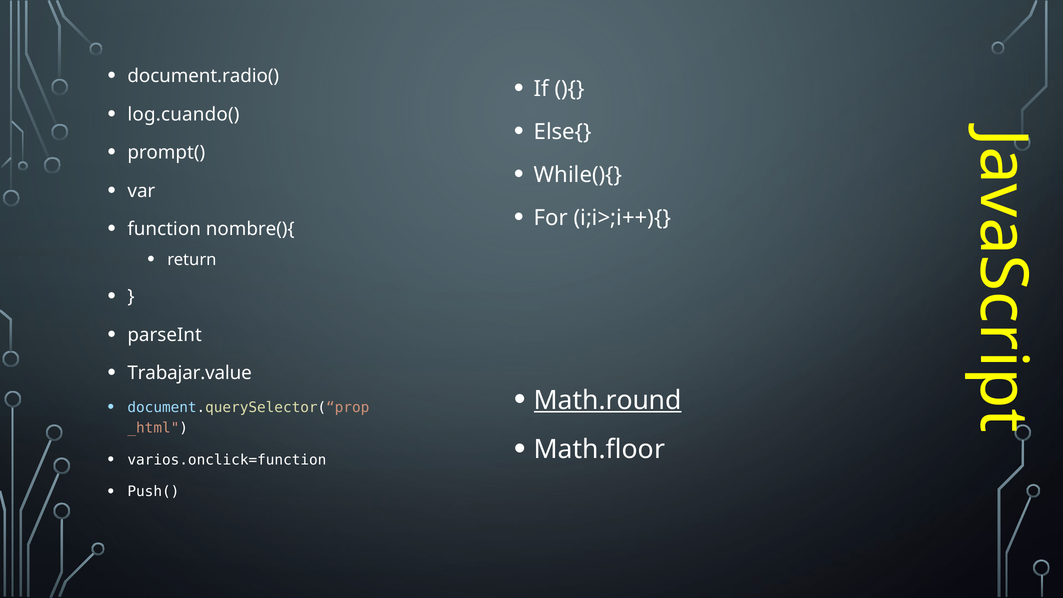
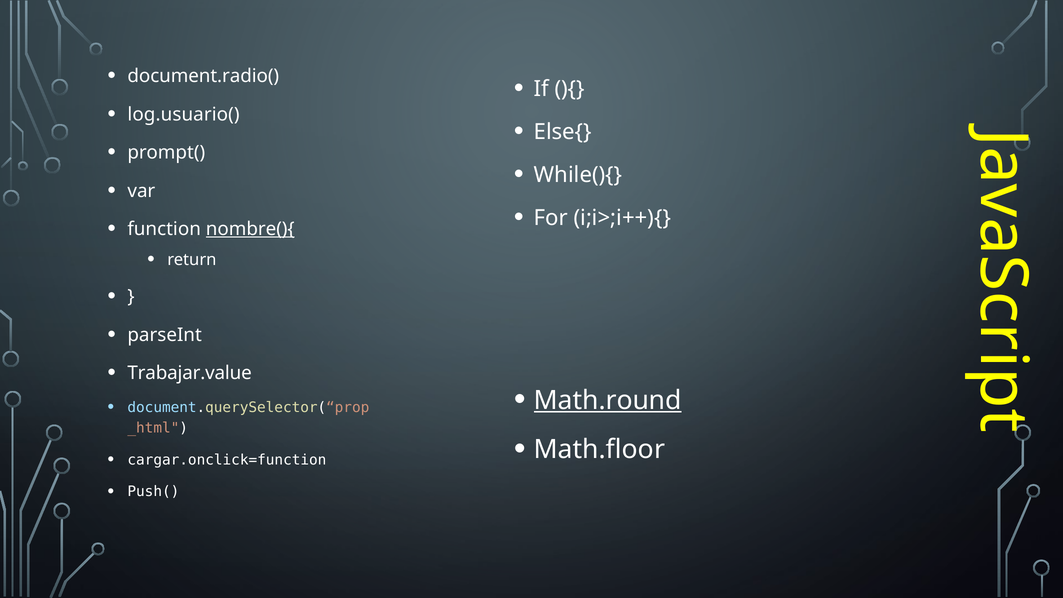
log.cuando(: log.cuando( -> log.usuario(
nombre(){ underline: none -> present
varios.onclick=function: varios.onclick=function -> cargar.onclick=function
